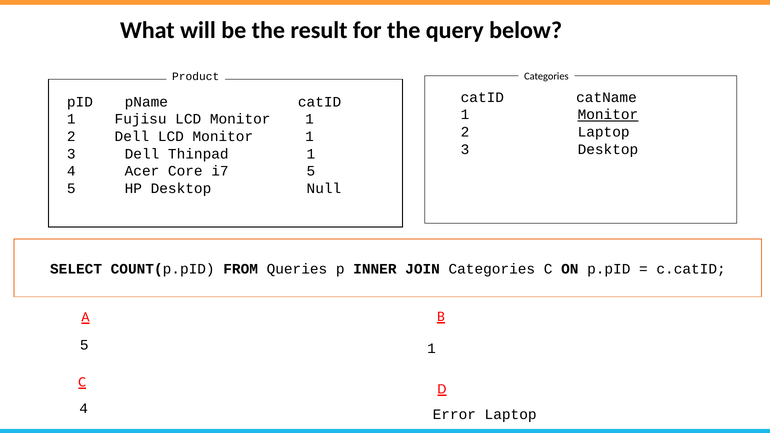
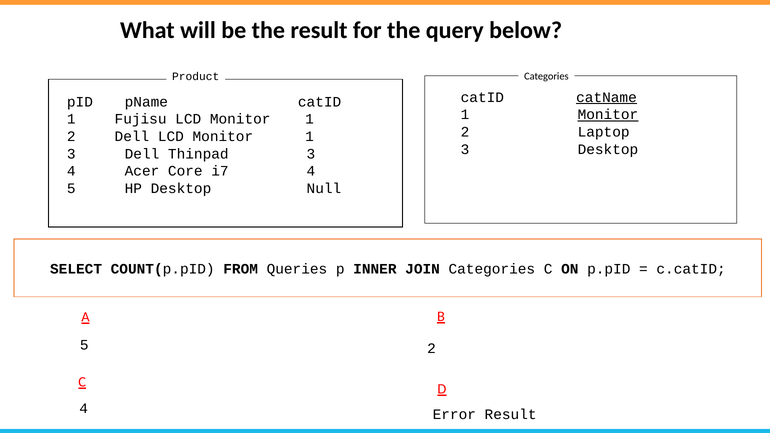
catName underline: none -> present
Thinpad 1: 1 -> 3
i7 5: 5 -> 4
5 1: 1 -> 2
Error Laptop: Laptop -> Result
